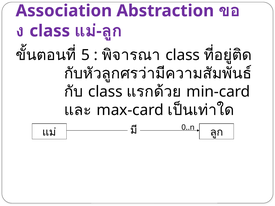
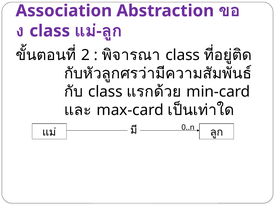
5: 5 -> 2
